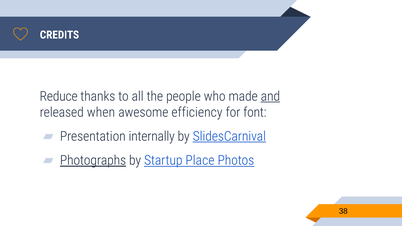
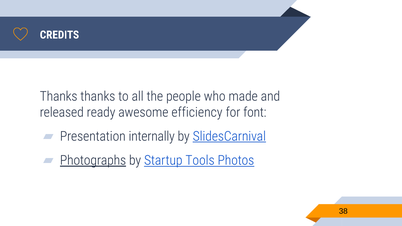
Reduce at (59, 96): Reduce -> Thanks
and underline: present -> none
when: when -> ready
Place: Place -> Tools
